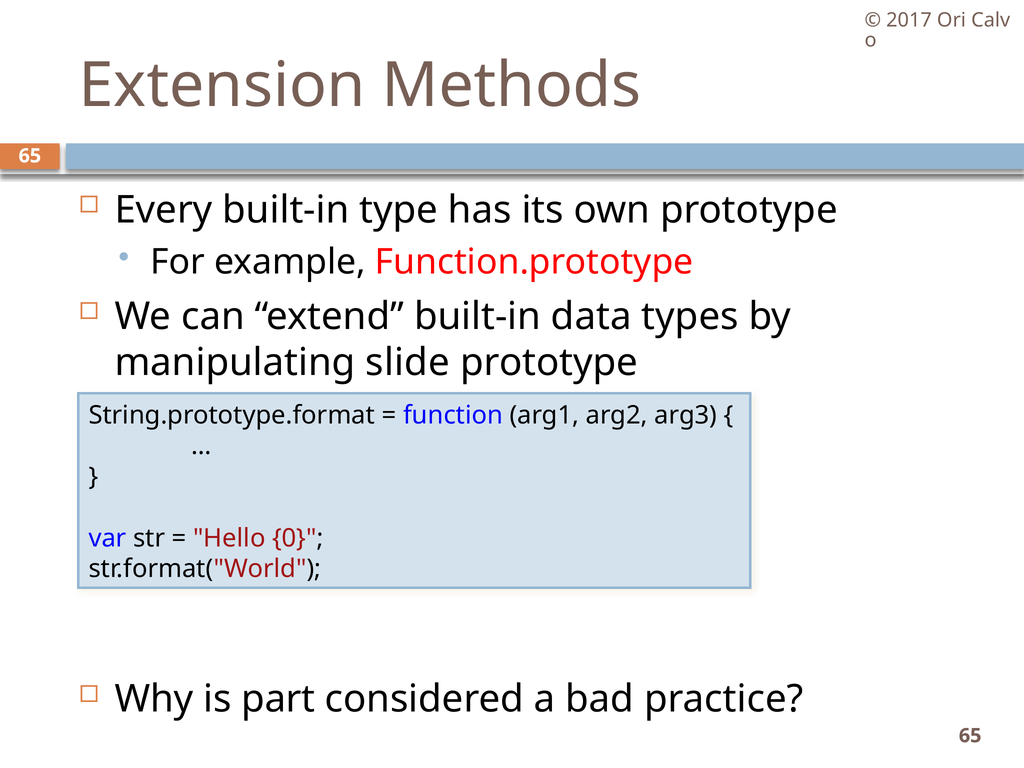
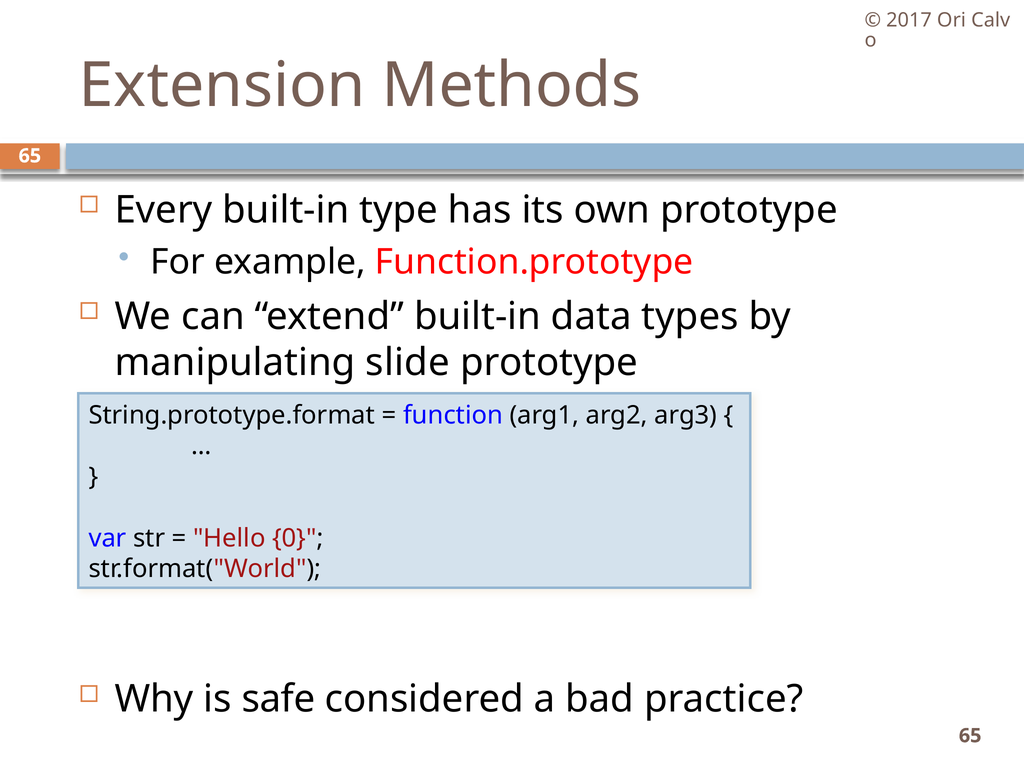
part: part -> safe
